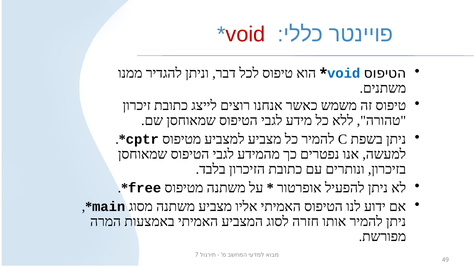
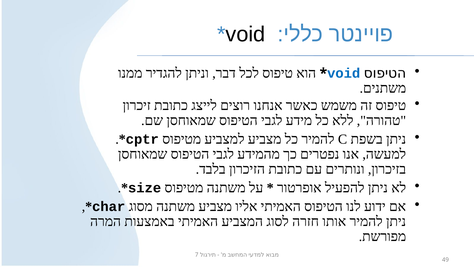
void at (245, 34) colour: red -> black
free: free -> size
main: main -> char
